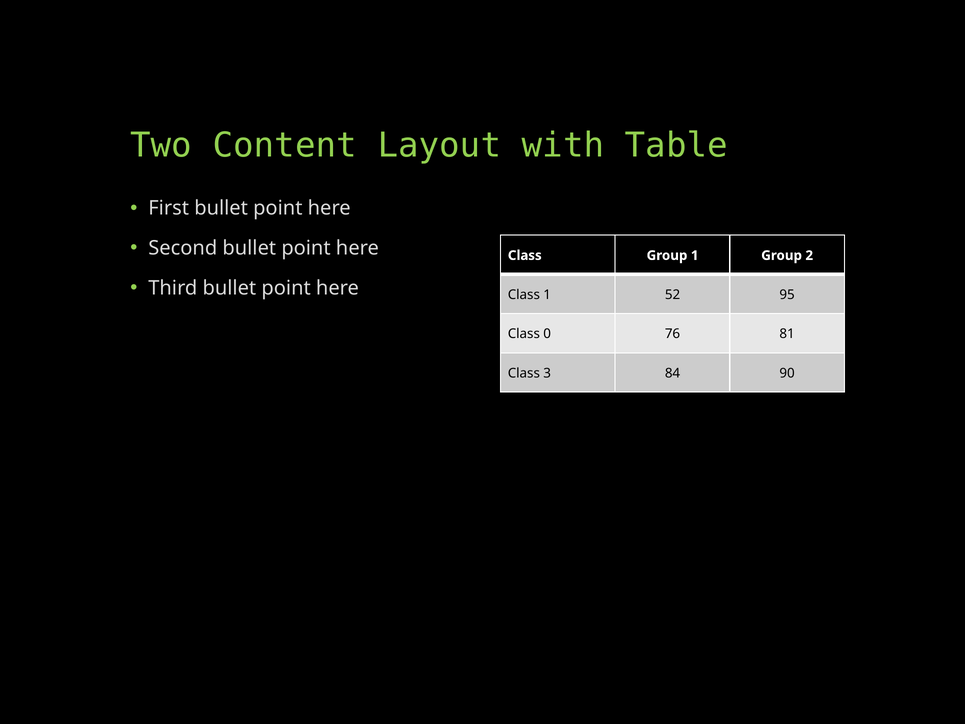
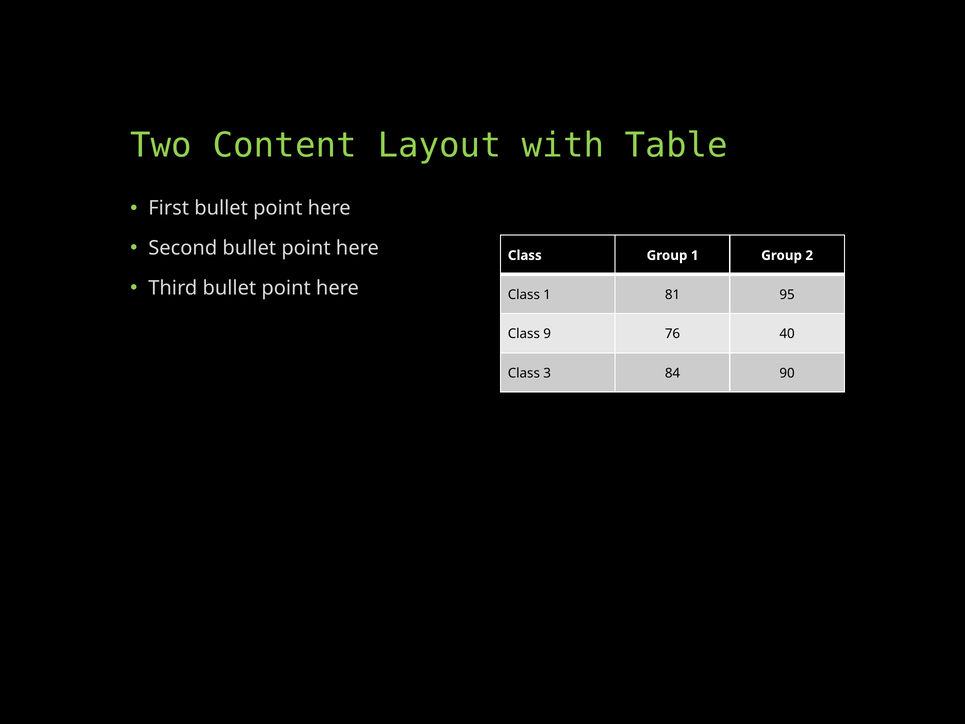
52: 52 -> 81
0: 0 -> 9
81: 81 -> 40
